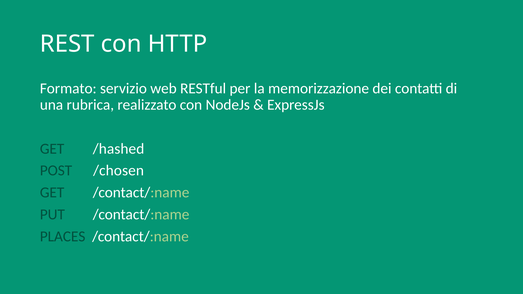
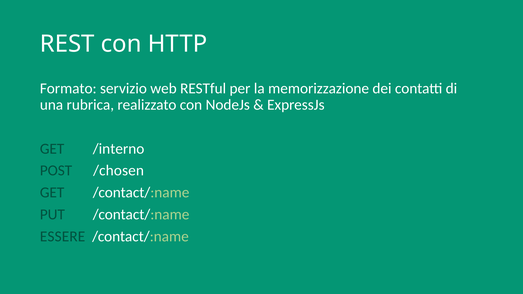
/hashed: /hashed -> /interno
PLACES: PLACES -> ESSERE
